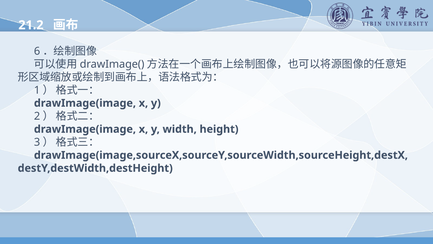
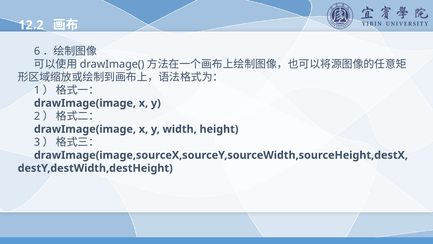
21.2: 21.2 -> 12.2
